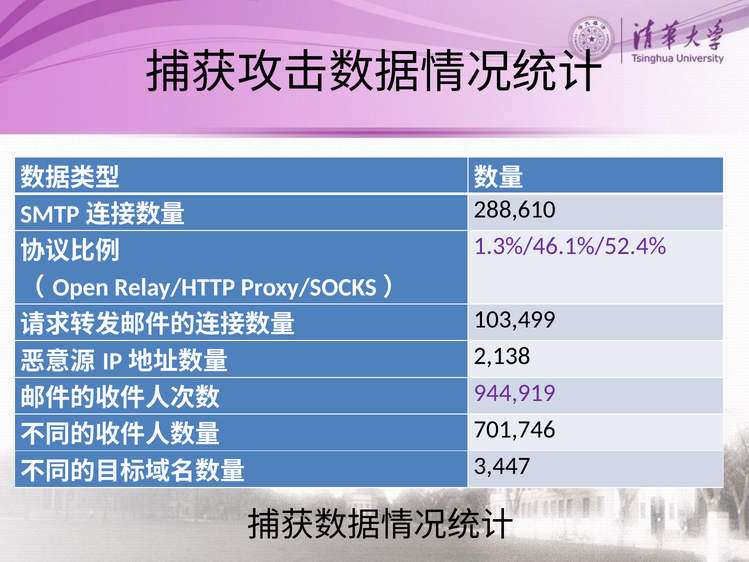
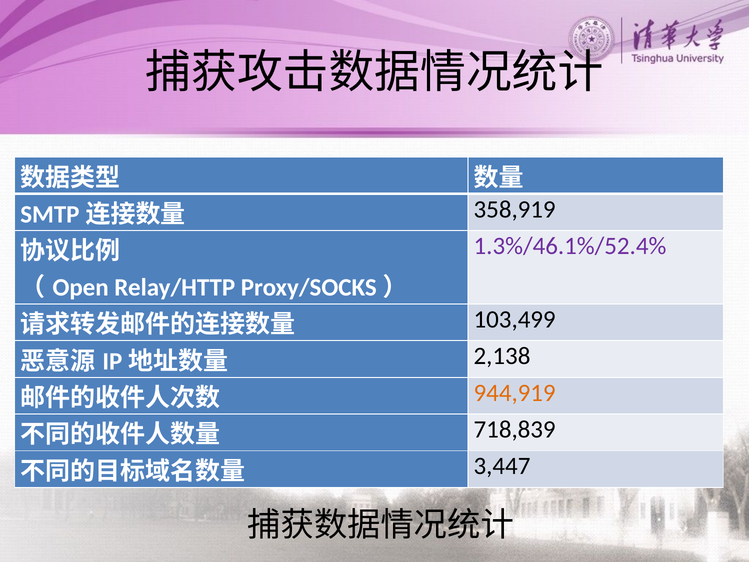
288,610: 288,610 -> 358,919
944,919 colour: purple -> orange
701,746: 701,746 -> 718,839
